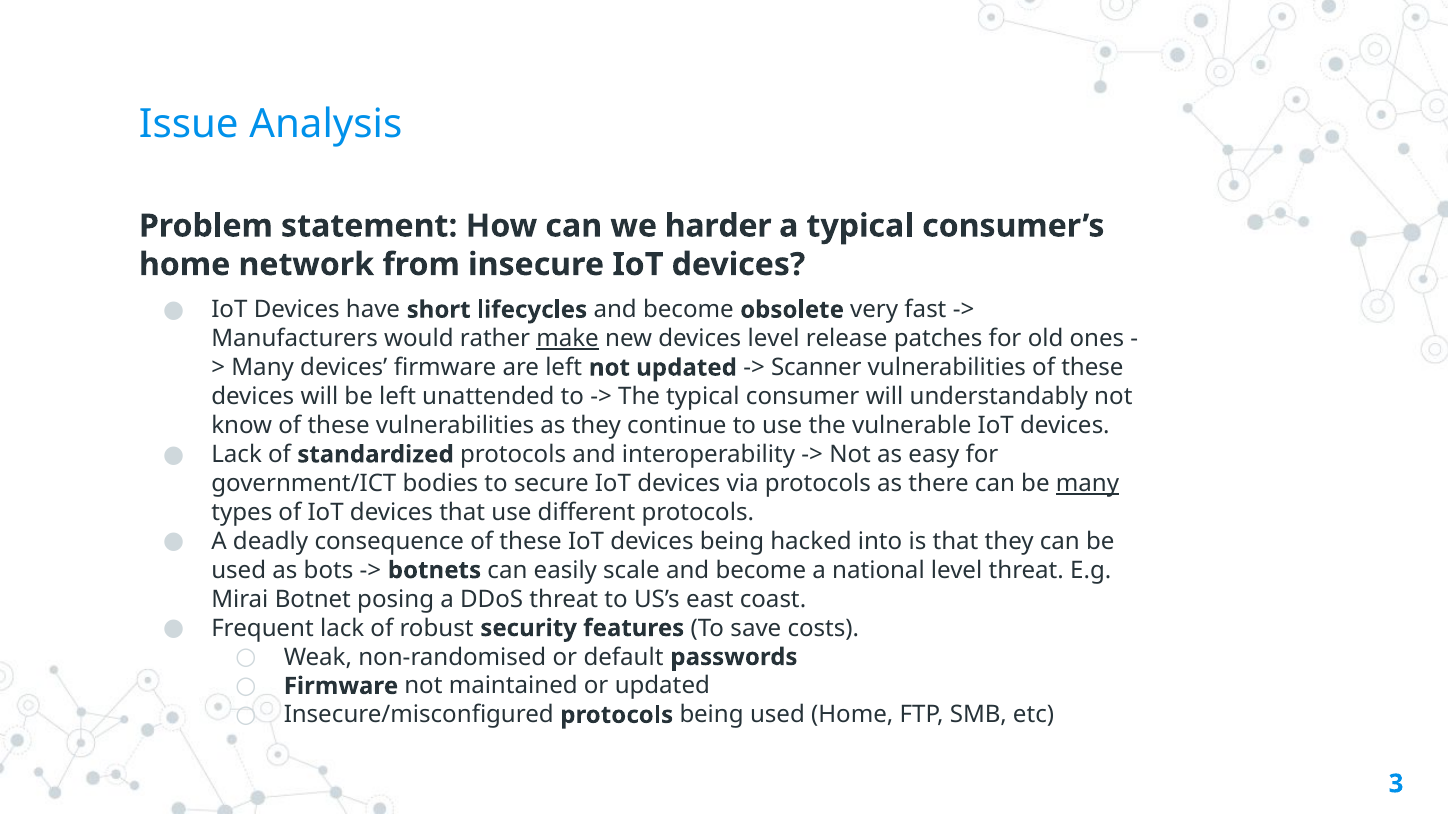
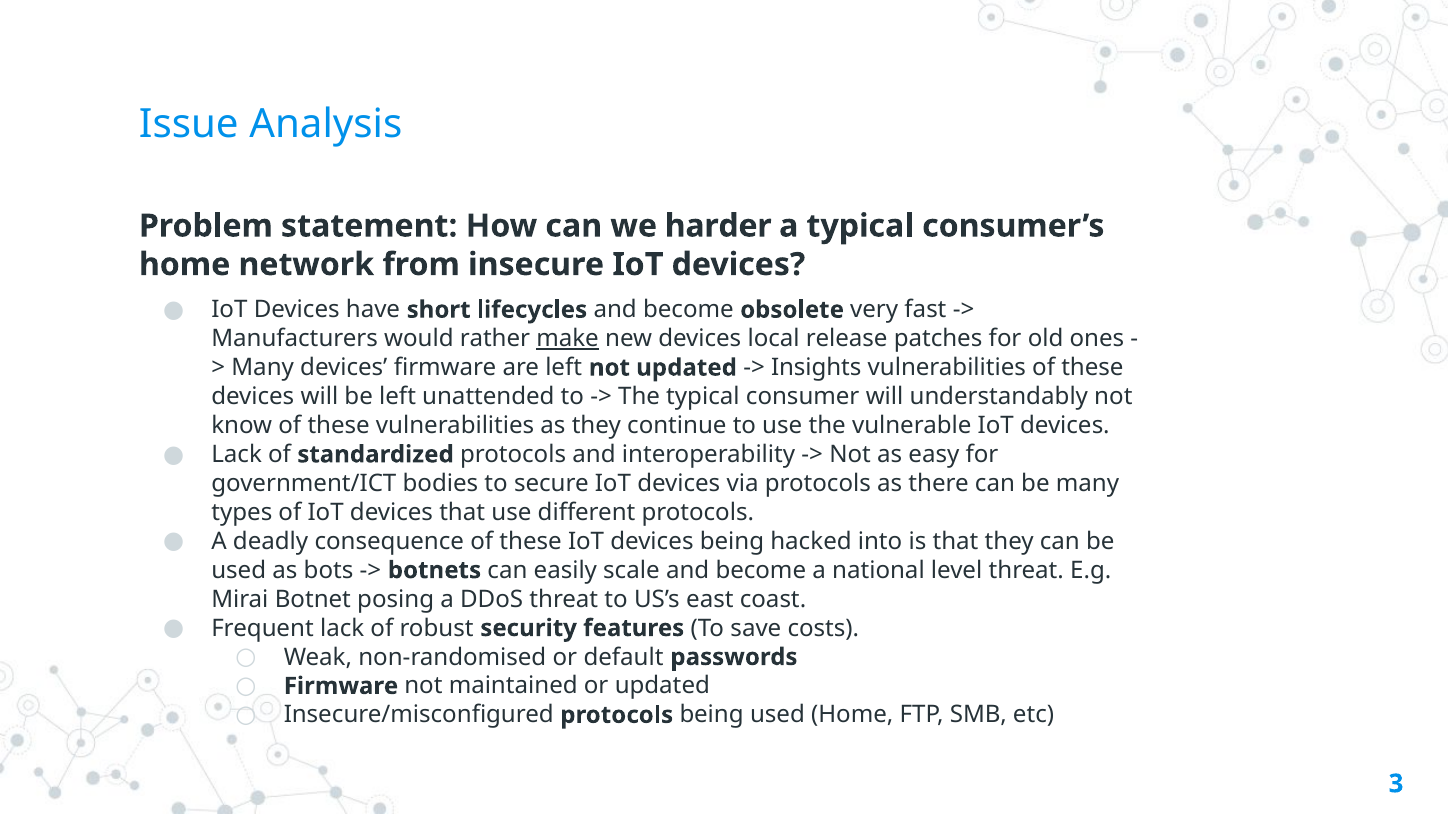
devices level: level -> local
Scanner: Scanner -> Insights
many at (1088, 484) underline: present -> none
